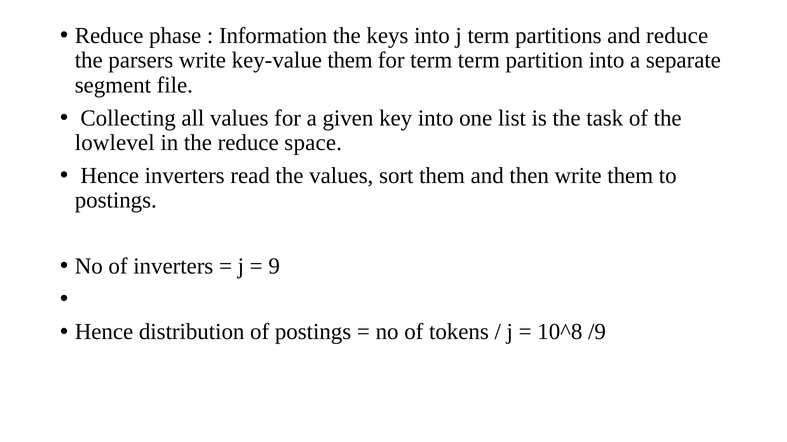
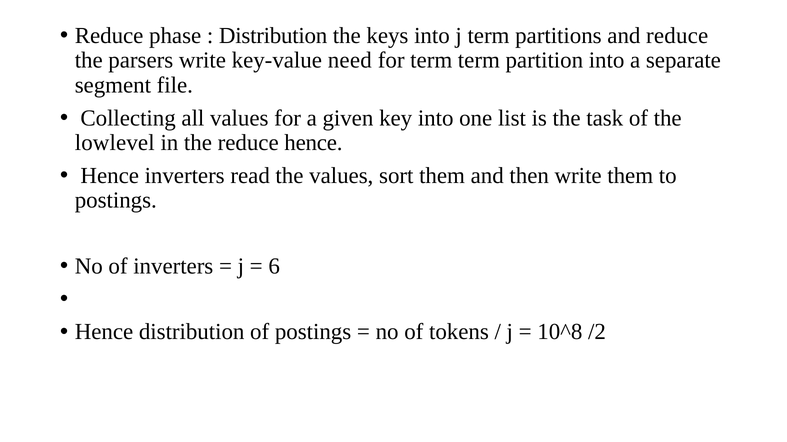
Information at (273, 36): Information -> Distribution
key-value them: them -> need
reduce space: space -> hence
9: 9 -> 6
/9: /9 -> /2
